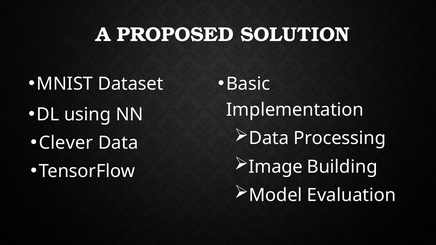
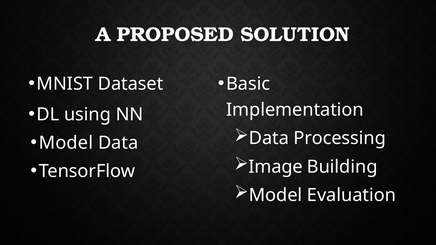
Clever at (66, 143): Clever -> Model
